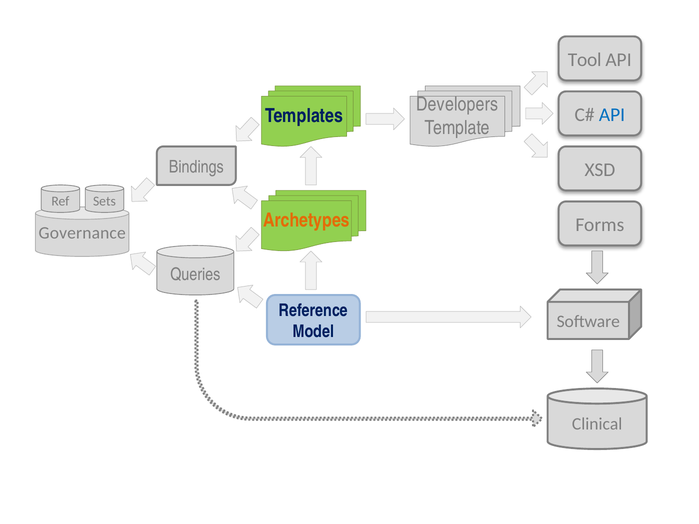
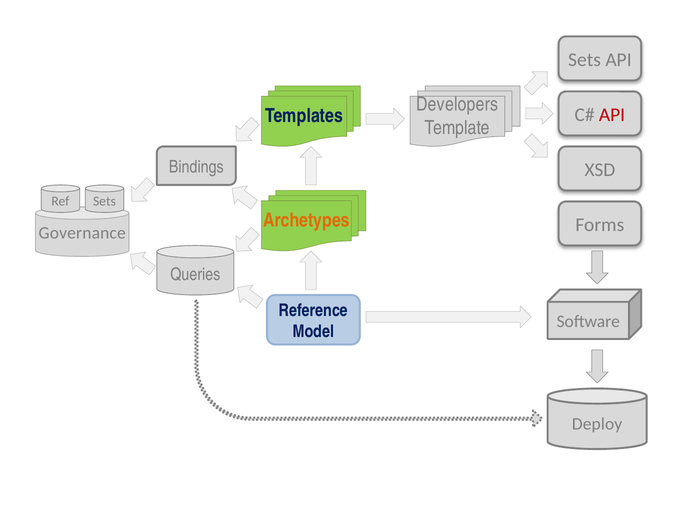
Tool at (585, 60): Tool -> Sets
API at (612, 115) colour: blue -> red
Clinical: Clinical -> Deploy
